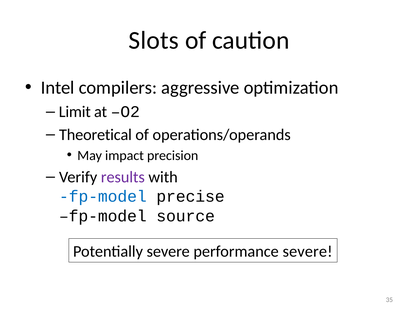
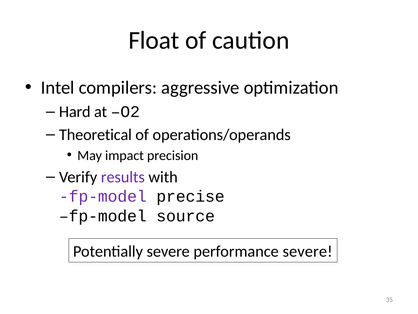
Slots: Slots -> Float
Limit: Limit -> Hard
fp-model at (103, 196) colour: blue -> purple
